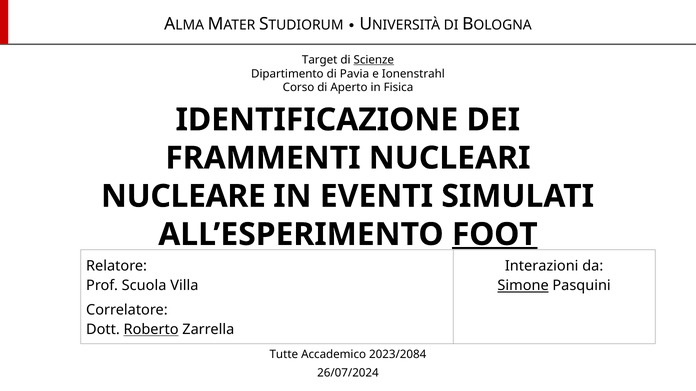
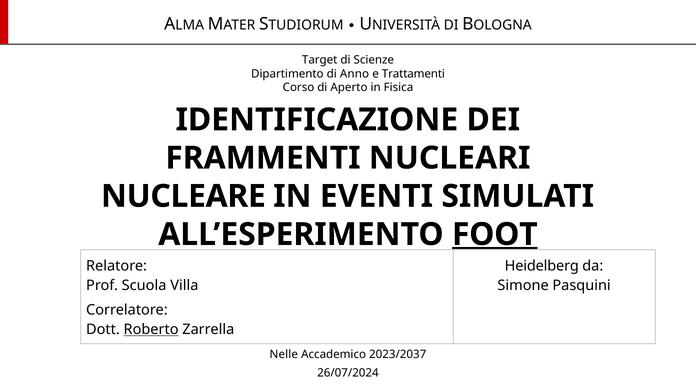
Scienze underline: present -> none
Pavia: Pavia -> Anno
Ionenstrahl: Ionenstrahl -> Trattamenti
Interazioni: Interazioni -> Heidelberg
Simone underline: present -> none
Tutte: Tutte -> Nelle
2023/2084: 2023/2084 -> 2023/2037
